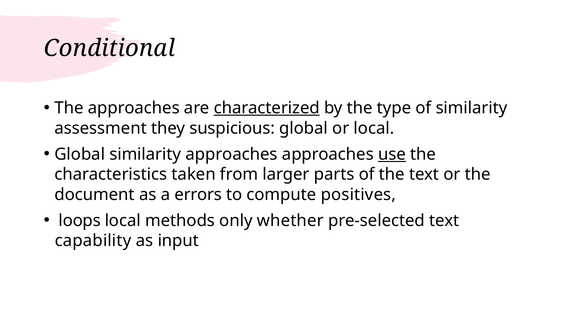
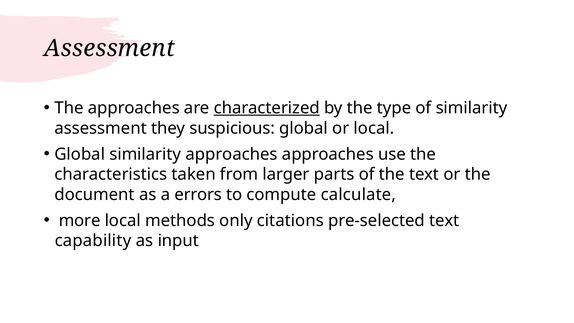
Conditional at (109, 48): Conditional -> Assessment
use underline: present -> none
positives: positives -> calculate
loops: loops -> more
whether: whether -> citations
